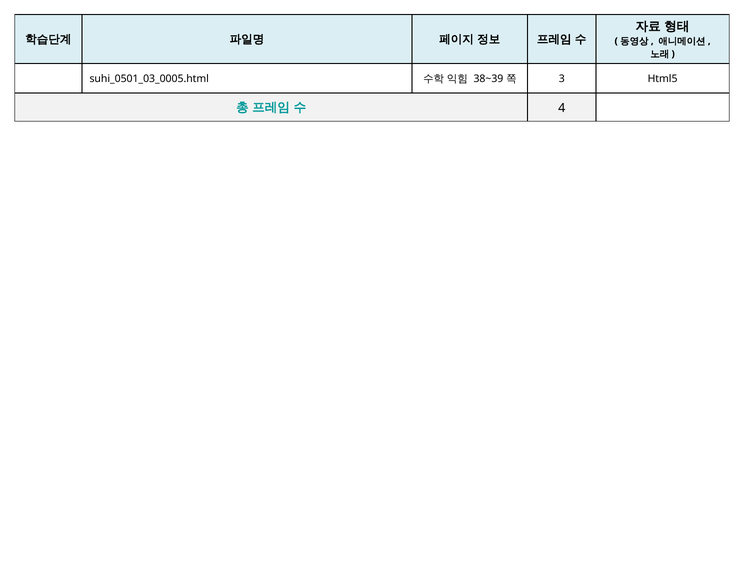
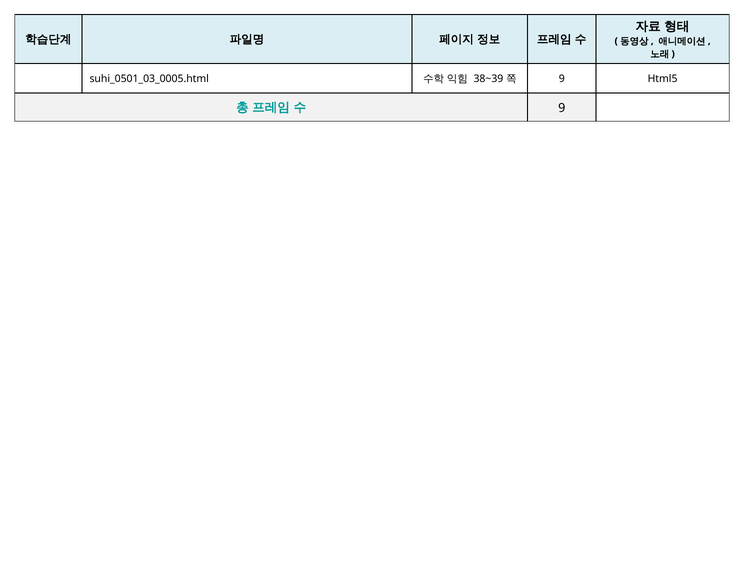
3 at (562, 79): 3 -> 9
4 at (562, 108): 4 -> 9
